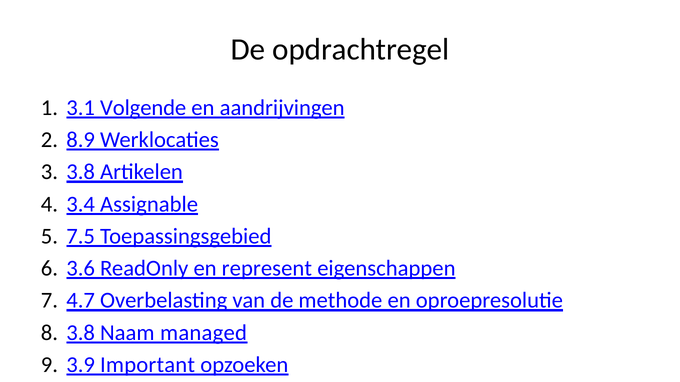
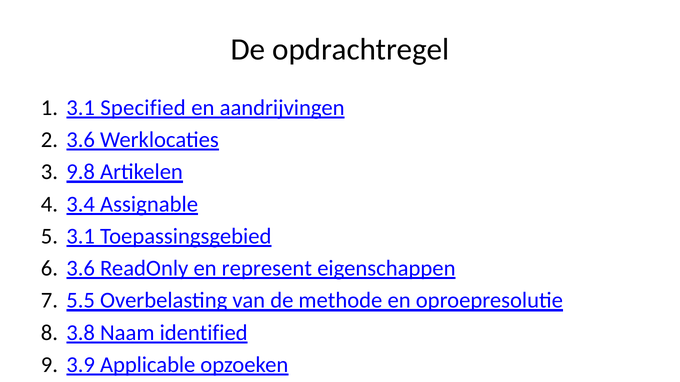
Volgende: Volgende -> Specified
8.9 at (81, 140): 8.9 -> 3.6
3.8 at (81, 172): 3.8 -> 9.8
7.5 at (81, 237): 7.5 -> 3.1
4.7: 4.7 -> 5.5
managed: managed -> identified
Important: Important -> Applicable
